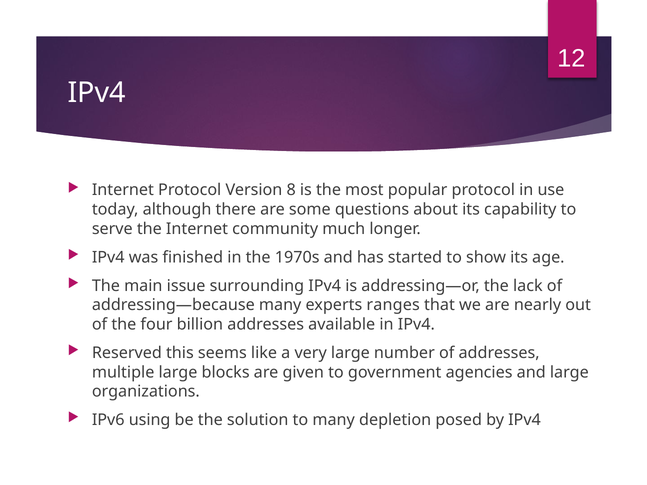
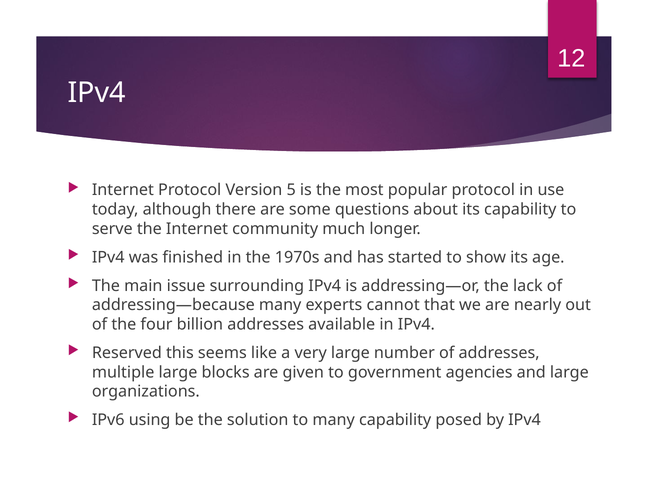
8: 8 -> 5
ranges: ranges -> cannot
many depletion: depletion -> capability
